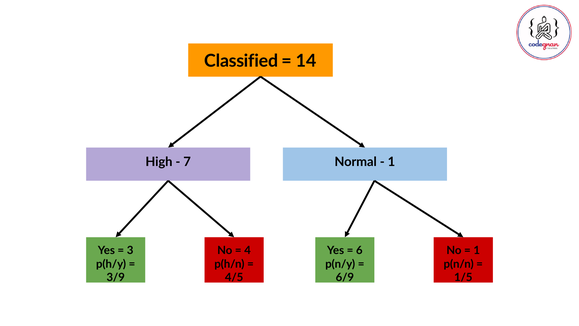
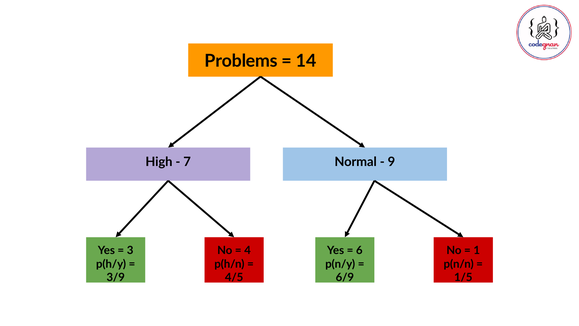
Classified: Classified -> Problems
1 at (391, 162): 1 -> 9
